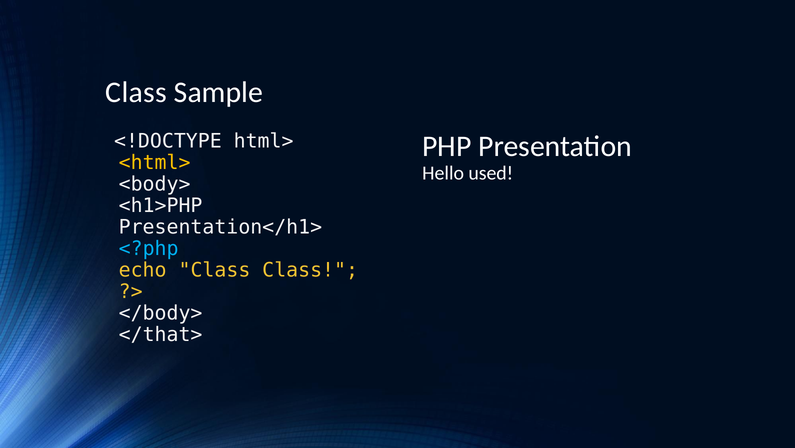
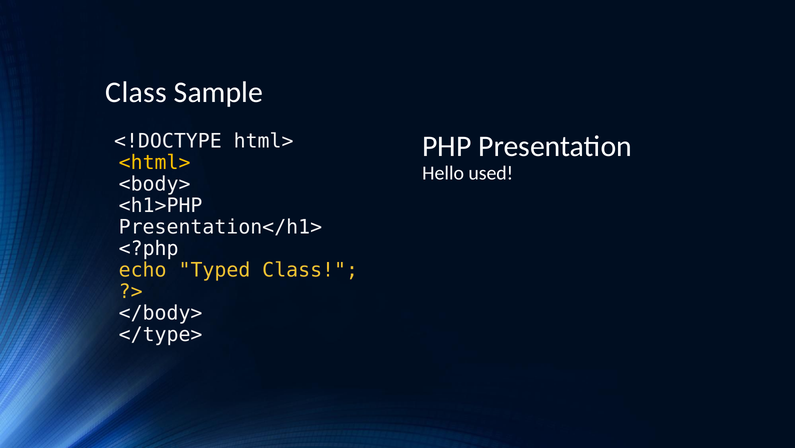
<?php colour: light blue -> white
echo Class: Class -> Typed
</that>: </that> -> </type>
